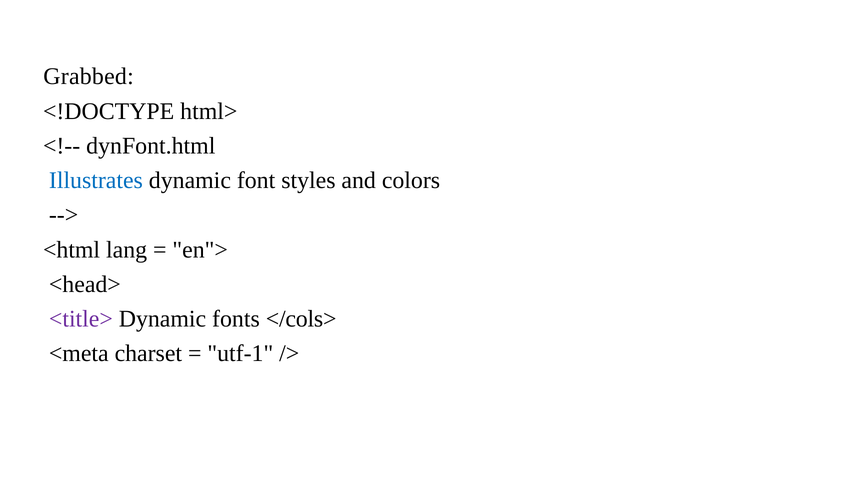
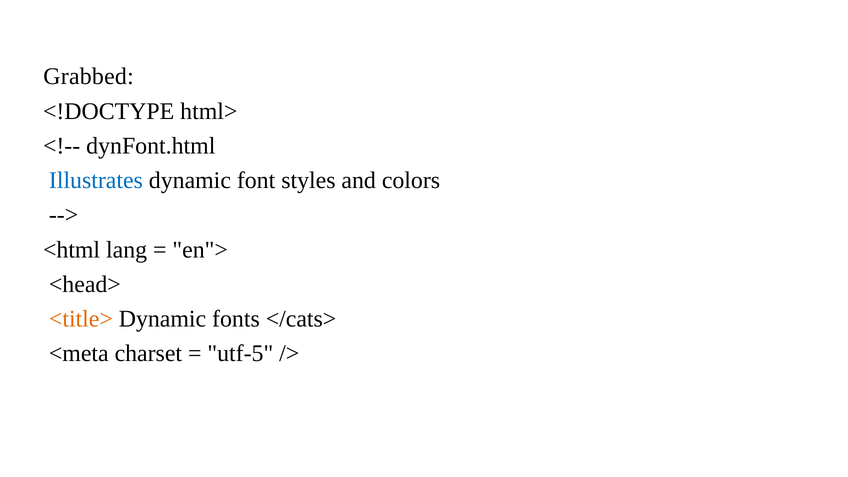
<title> colour: purple -> orange
</cols>: </cols> -> </cats>
utf-1: utf-1 -> utf-5
